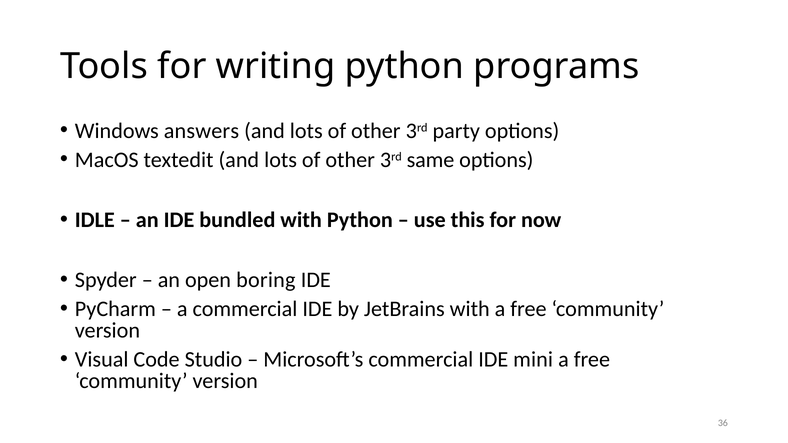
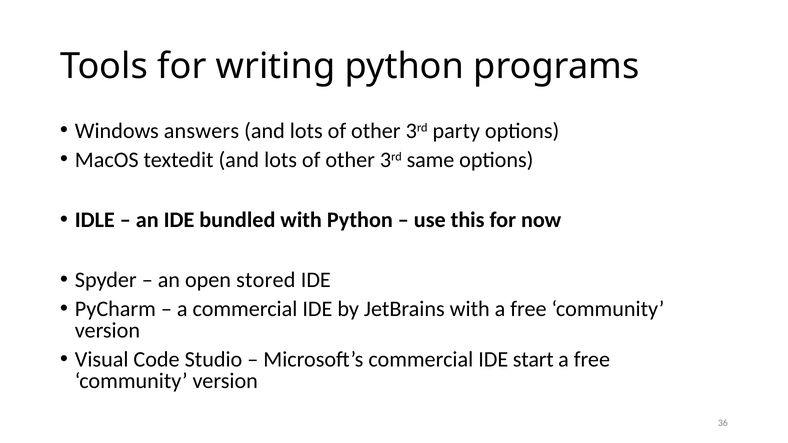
boring: boring -> stored
mini: mini -> start
